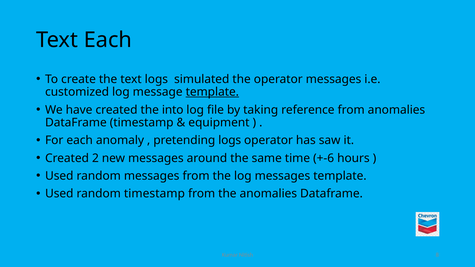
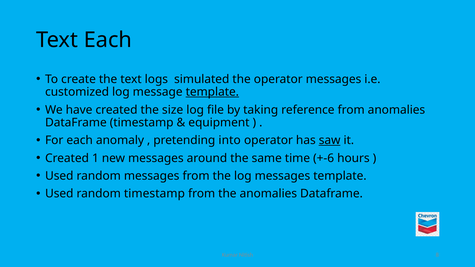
into: into -> size
pretending logs: logs -> into
saw underline: none -> present
2: 2 -> 1
